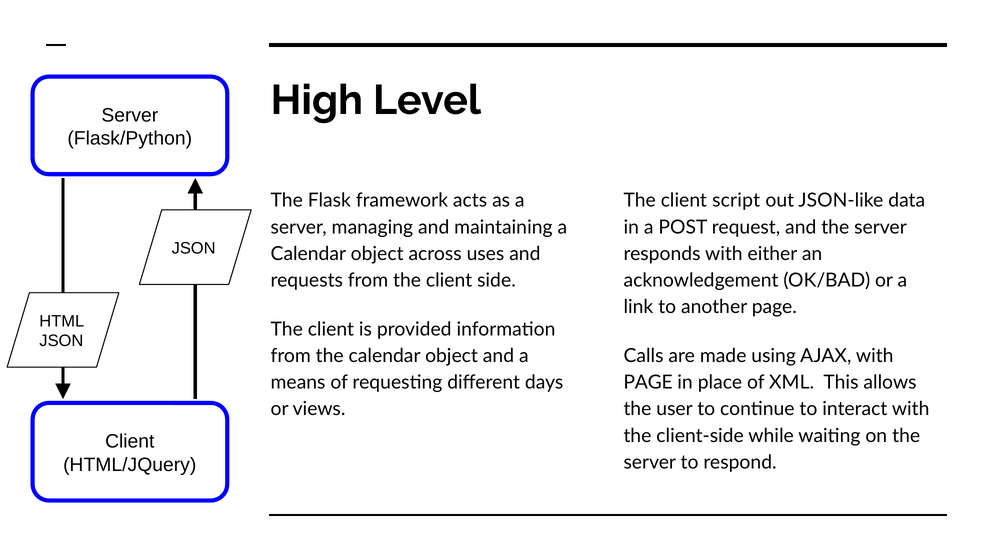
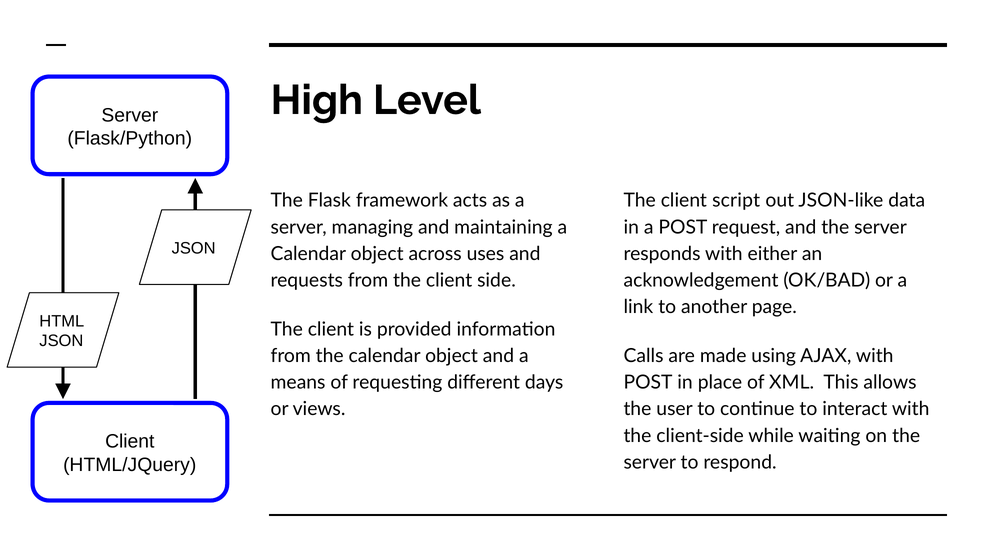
PAGE at (648, 382): PAGE -> POST
